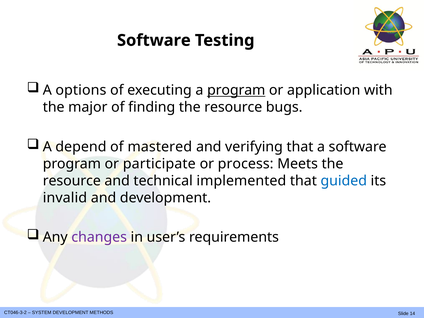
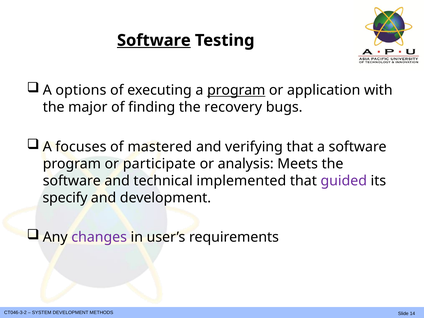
Software at (154, 40) underline: none -> present
finding the resource: resource -> recovery
depend: depend -> focuses
process: process -> analysis
resource at (72, 181): resource -> software
guided colour: blue -> purple
invalid: invalid -> specify
